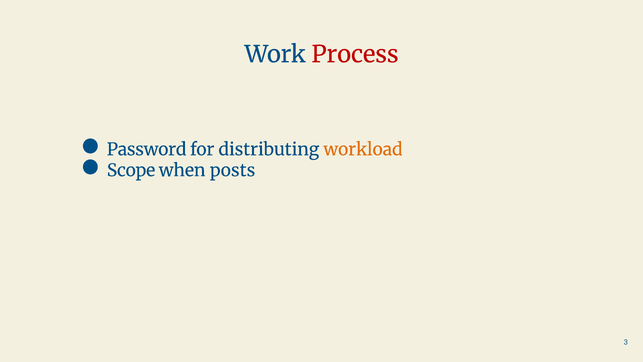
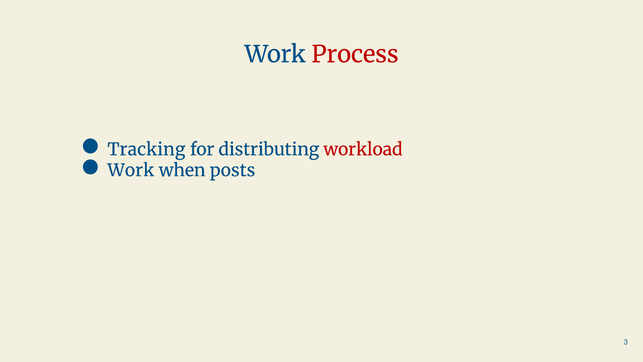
Password: Password -> Tracking
workload colour: orange -> red
Scope at (131, 170): Scope -> Work
